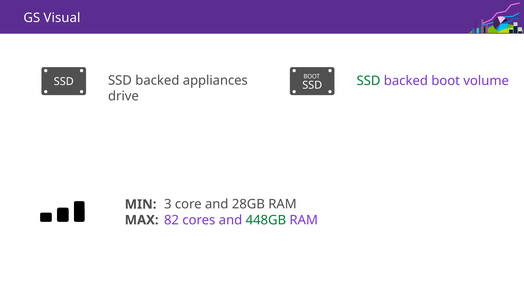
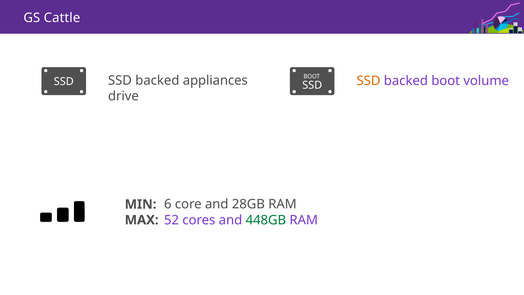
Visual: Visual -> Cattle
SSD at (369, 81) colour: green -> orange
3: 3 -> 6
82: 82 -> 52
